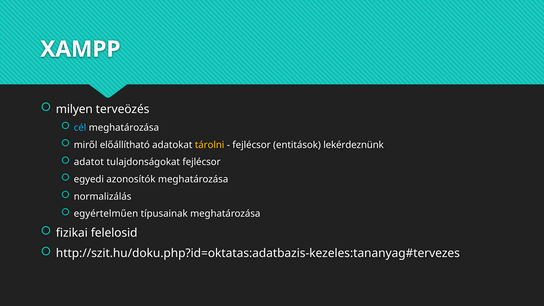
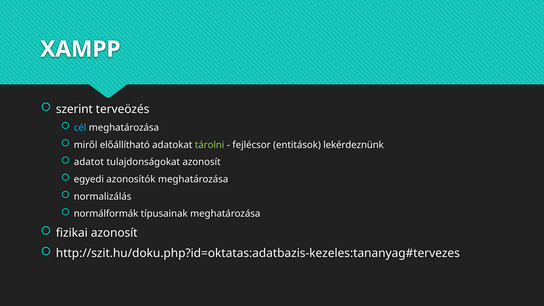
milyen: milyen -> szerint
tárolni colour: yellow -> light green
tulajdonságokat fejlécsor: fejlécsor -> azonosít
egyértelműen: egyértelműen -> normálformák
fizikai felelosid: felelosid -> azonosít
